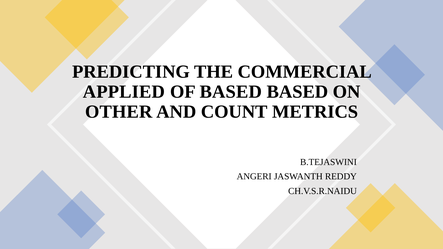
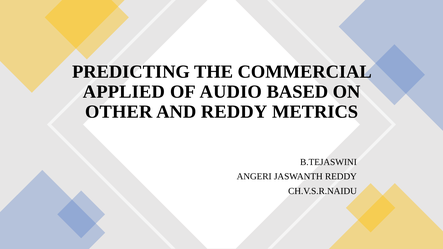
OF BASED: BASED -> AUDIO
AND COUNT: COUNT -> REDDY
